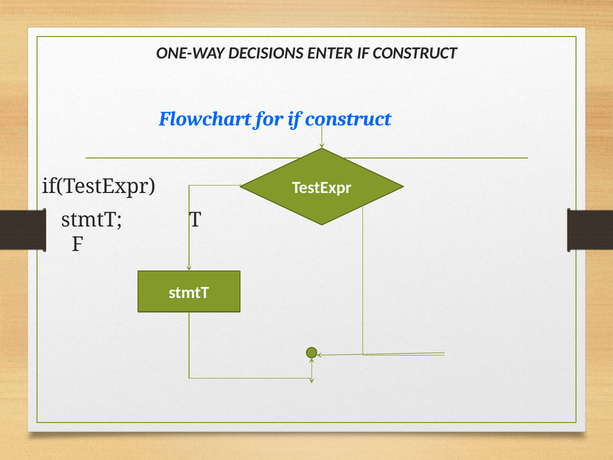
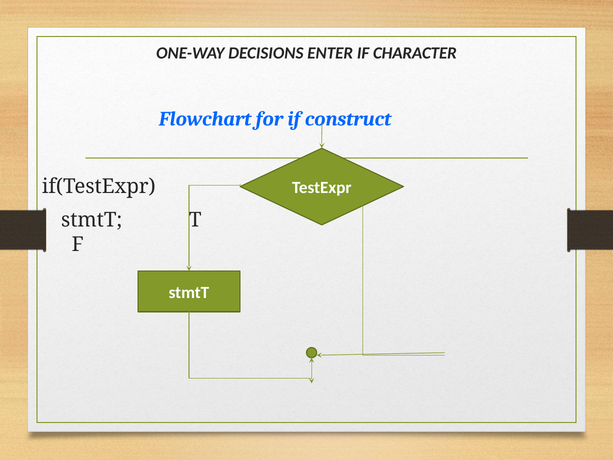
CONSTRUCT at (415, 53): CONSTRUCT -> CHARACTER
